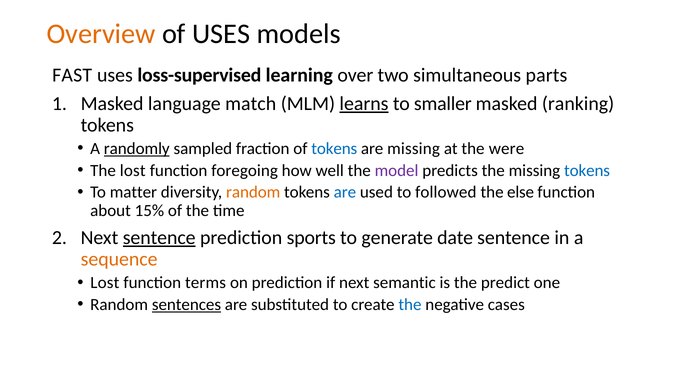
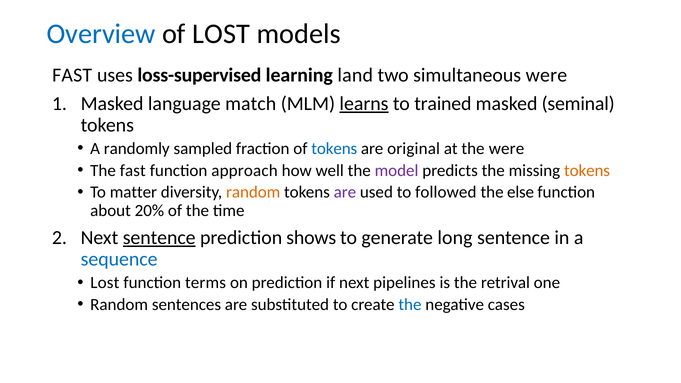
Overview colour: orange -> blue
of USES: USES -> LOST
over: over -> land
simultaneous parts: parts -> were
smaller: smaller -> trained
ranking: ranking -> seminal
randomly underline: present -> none
are missing: missing -> original
The lost: lost -> fast
foregoing: foregoing -> approach
tokens at (587, 170) colour: blue -> orange
are at (345, 192) colour: blue -> purple
15%: 15% -> 20%
sports: sports -> shows
date: date -> long
sequence colour: orange -> blue
semantic: semantic -> pipelines
predict: predict -> retrival
sentences underline: present -> none
